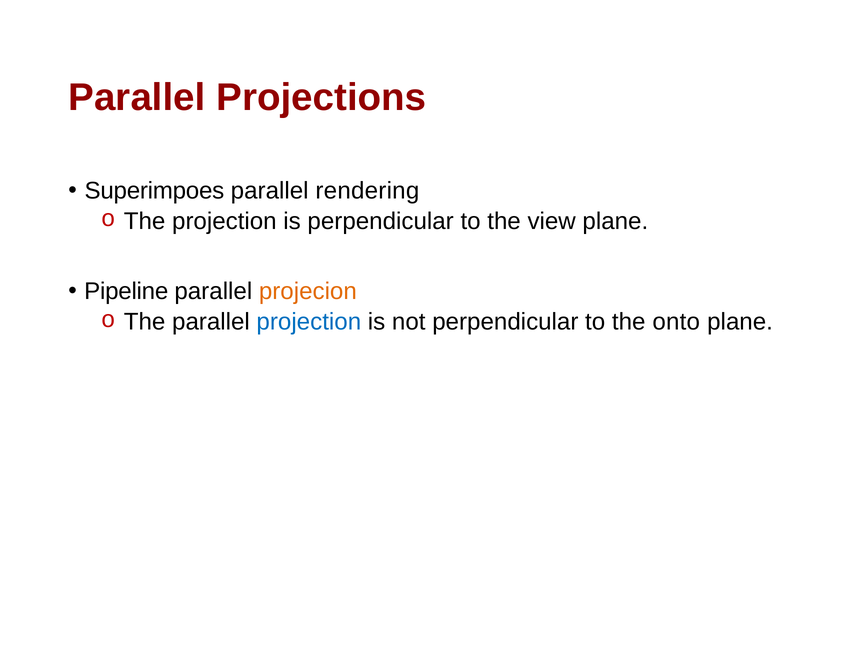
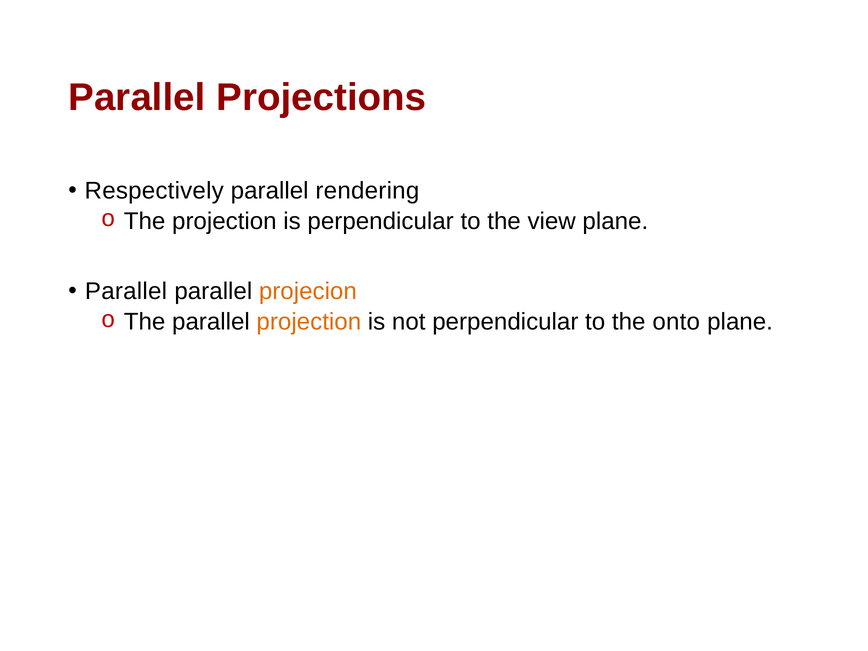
Superimpoes: Superimpoes -> Respectively
Pipeline at (126, 291): Pipeline -> Parallel
projection at (309, 322) colour: blue -> orange
